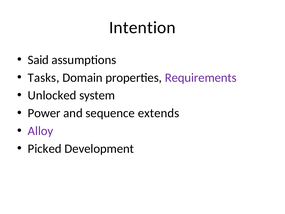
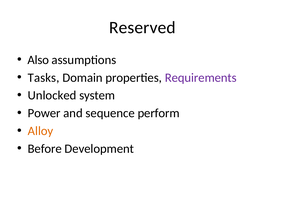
Intention: Intention -> Reserved
Said: Said -> Also
extends: extends -> perform
Alloy colour: purple -> orange
Picked: Picked -> Before
